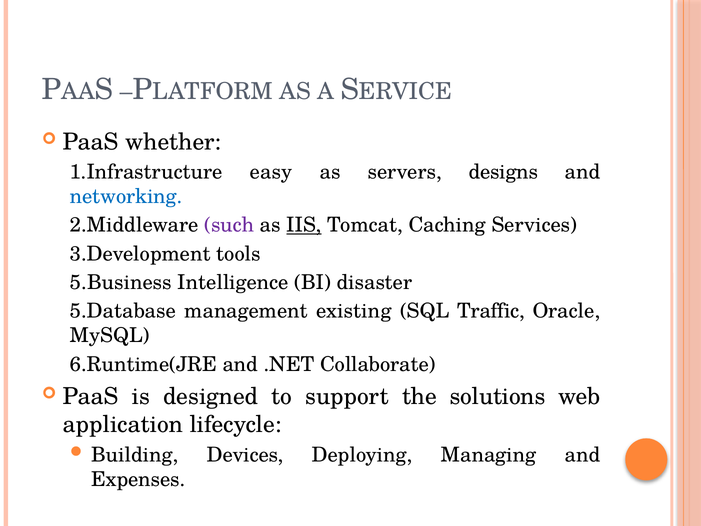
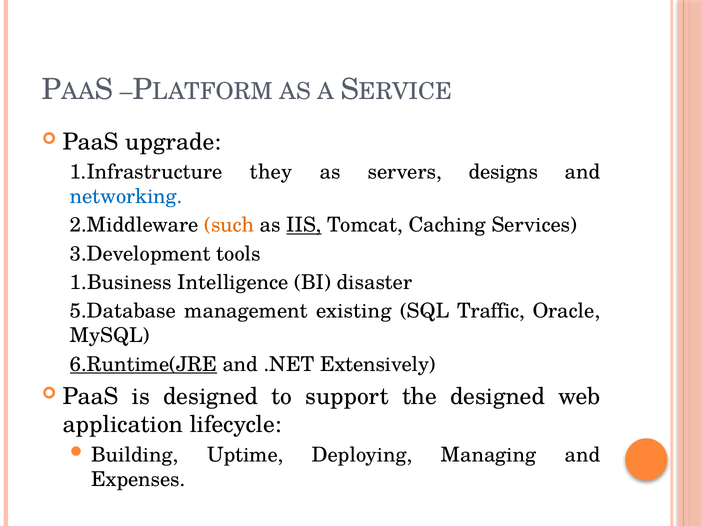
whether: whether -> upgrade
easy: easy -> they
such colour: purple -> orange
5.Business: 5.Business -> 1.Business
6.Runtime(JRE underline: none -> present
Collaborate: Collaborate -> Extensively
the solutions: solutions -> designed
Devices: Devices -> Uptime
